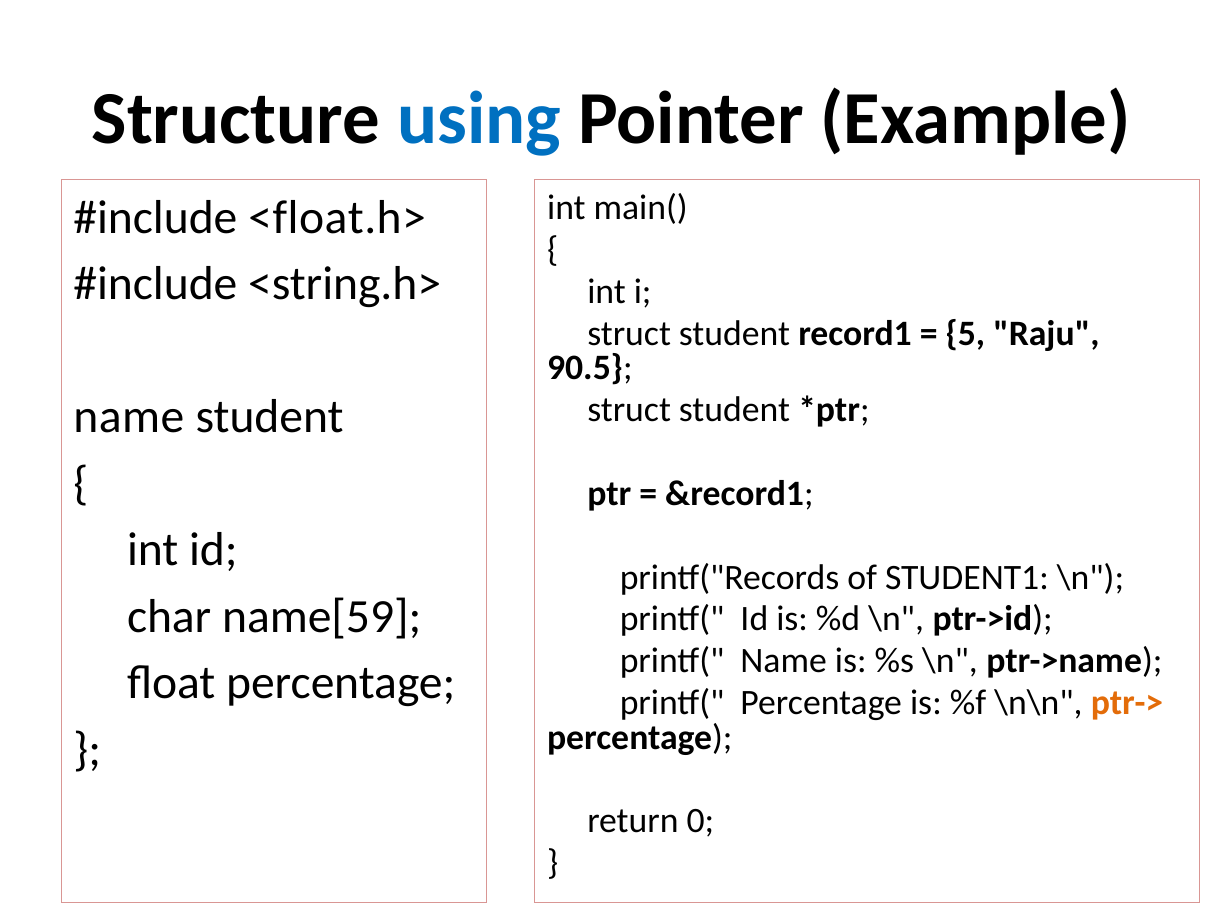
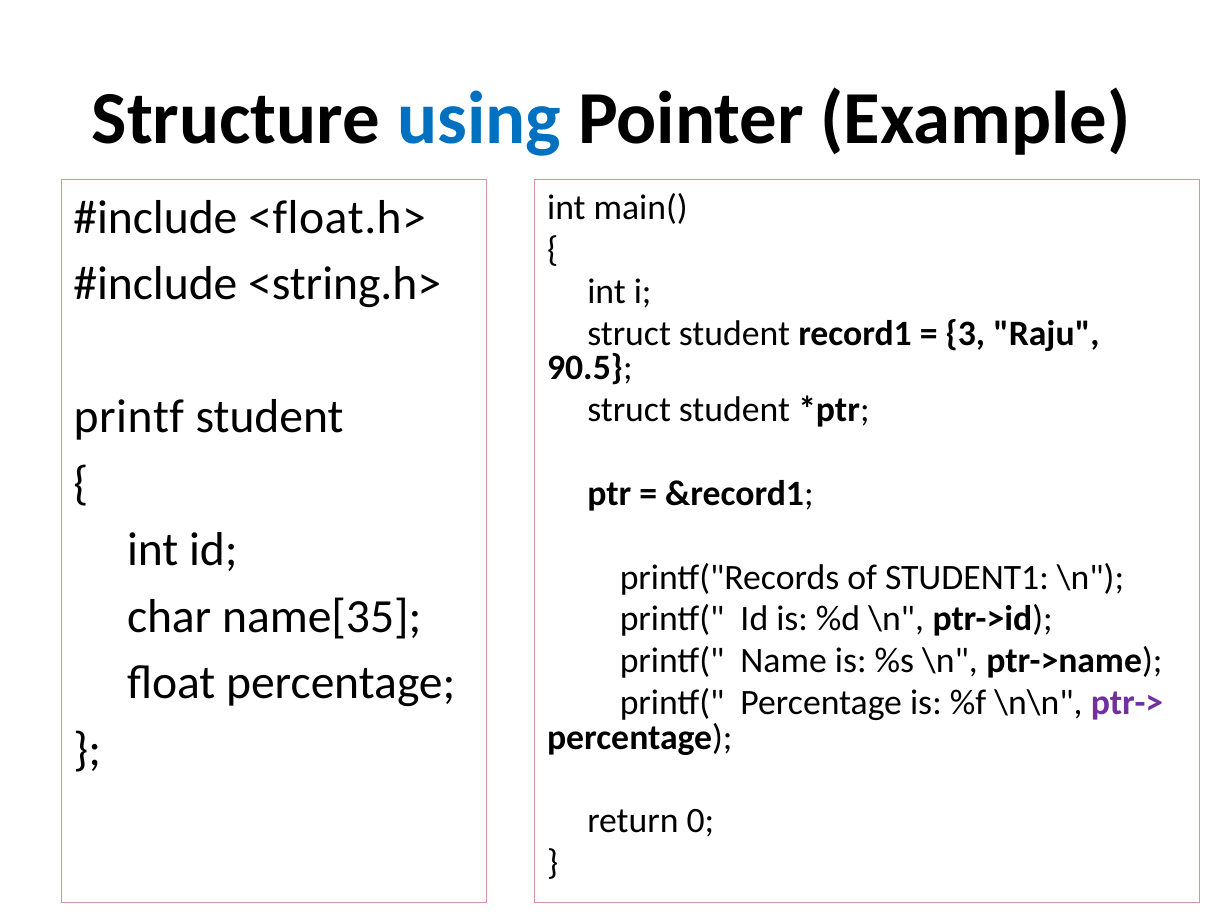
5: 5 -> 3
name at (129, 417): name -> printf
name[59: name[59 -> name[35
ptr-> colour: orange -> purple
